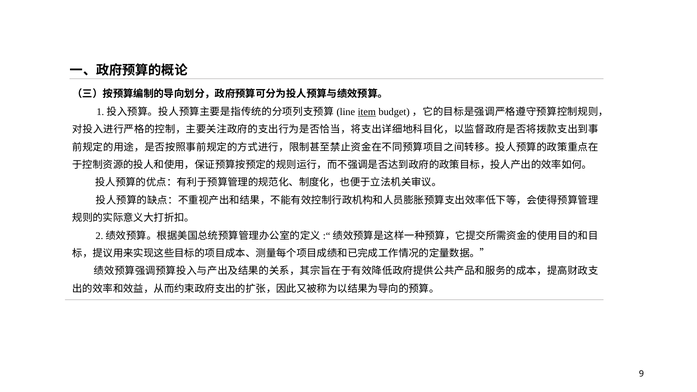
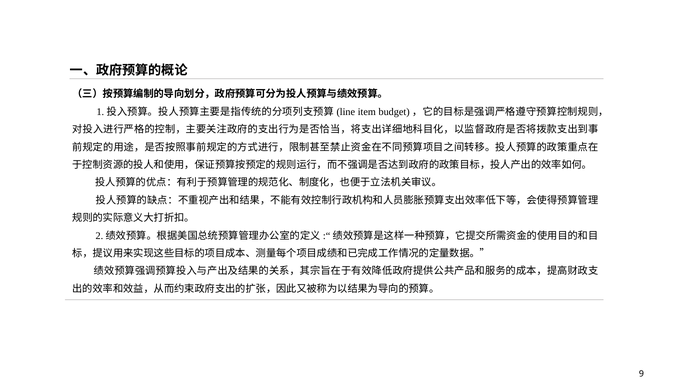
item underline: present -> none
